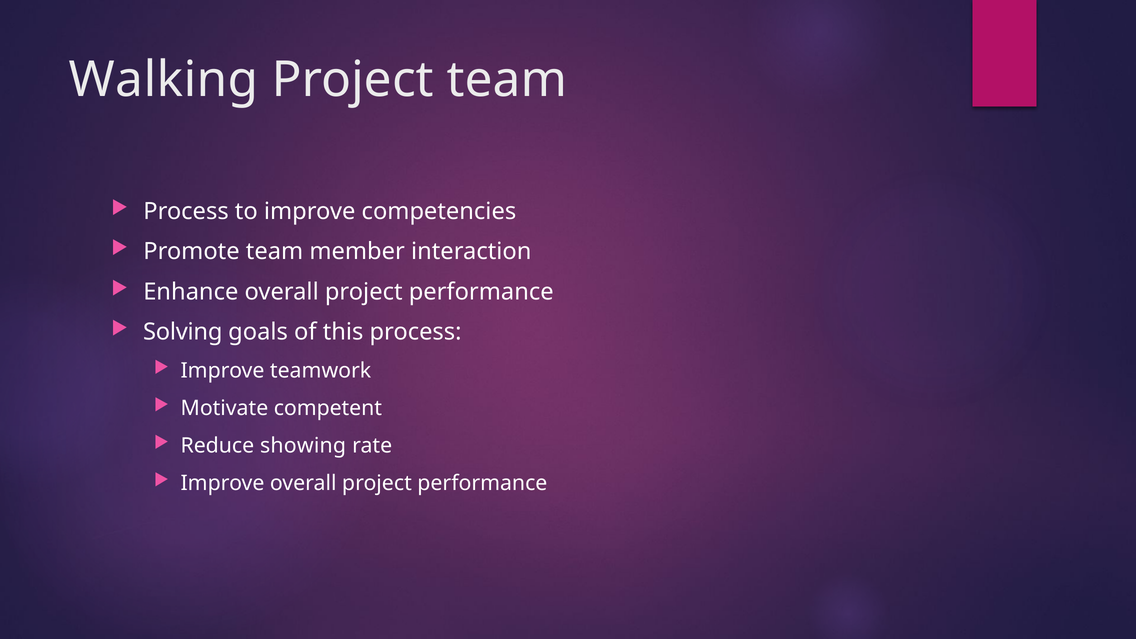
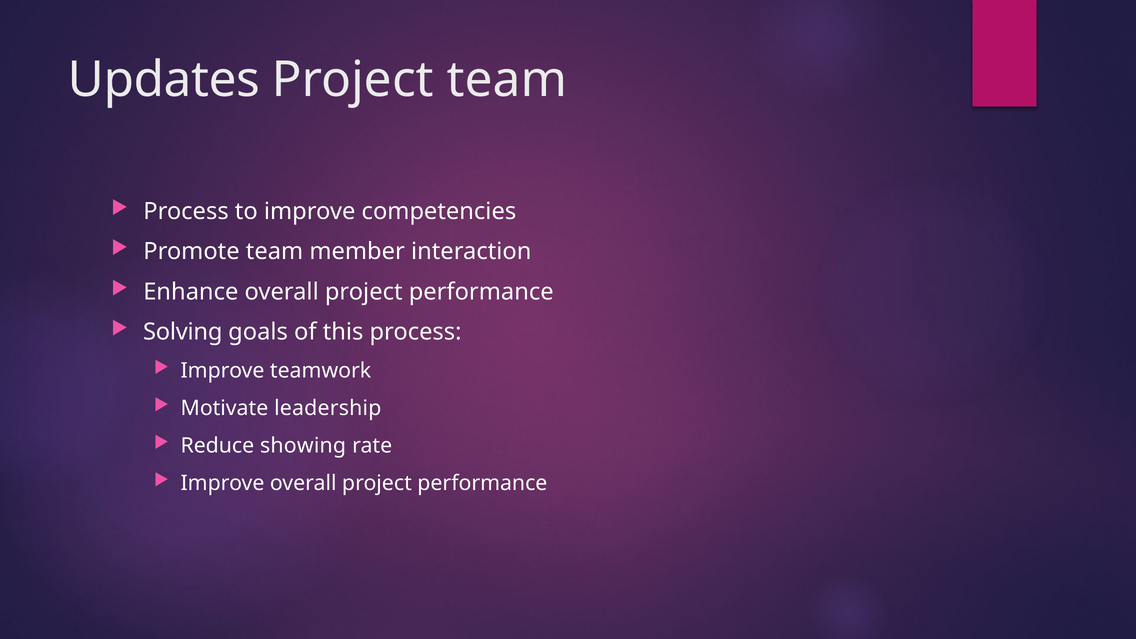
Walking: Walking -> Updates
competent: competent -> leadership
